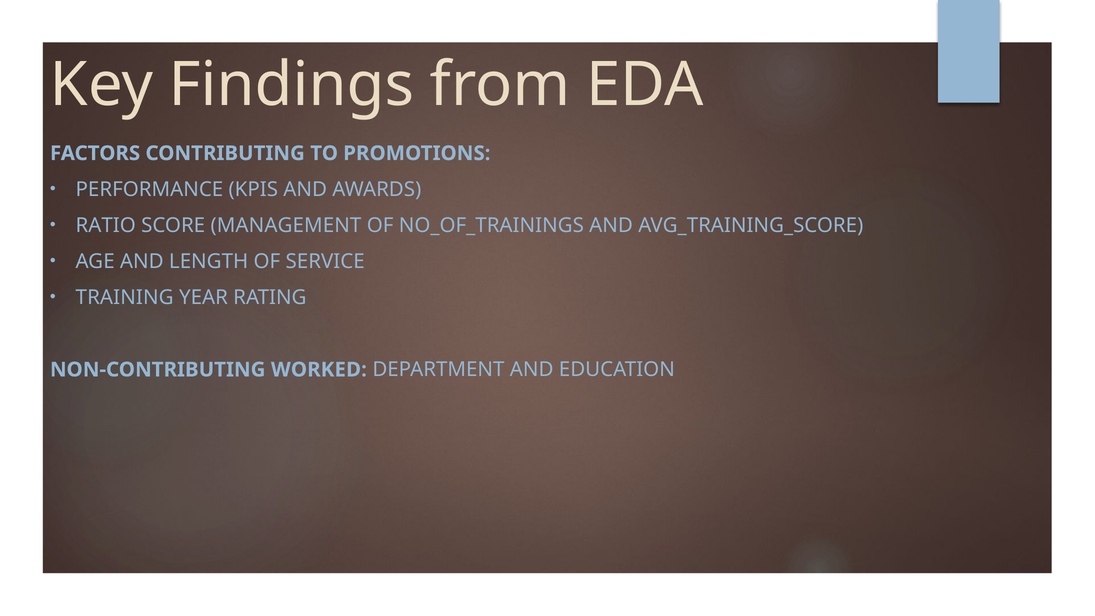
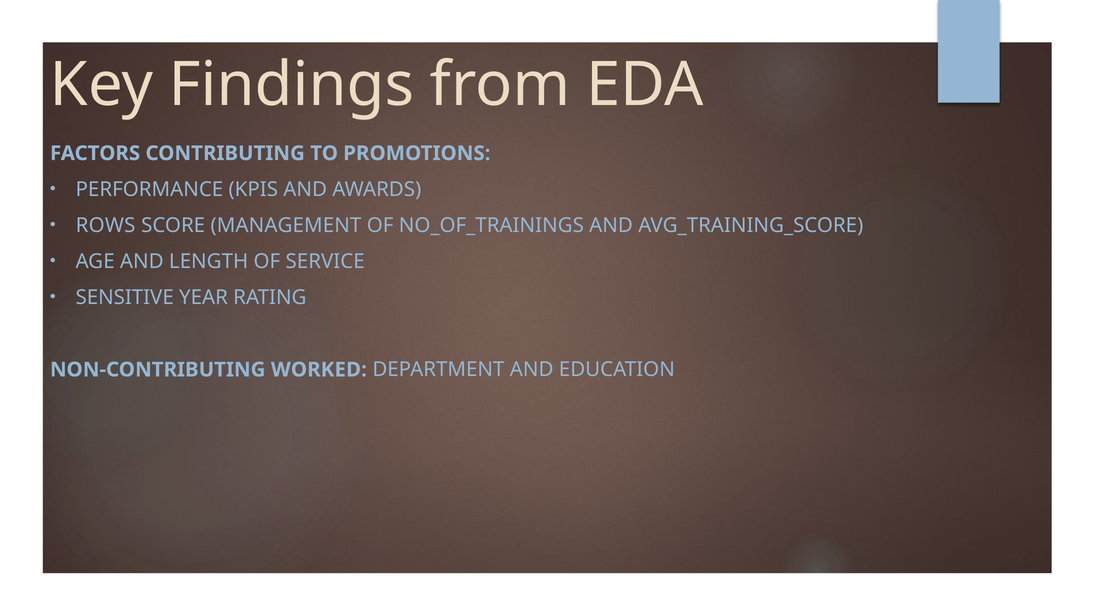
RATIO: RATIO -> ROWS
TRAINING: TRAINING -> SENSITIVE
